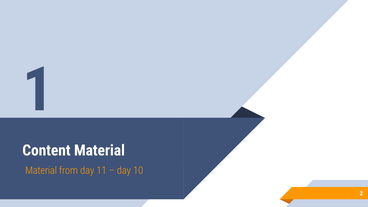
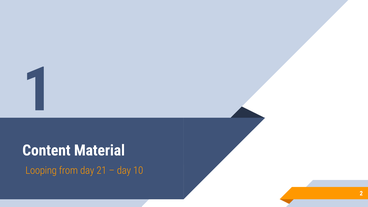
Material at (41, 171): Material -> Looping
11: 11 -> 21
